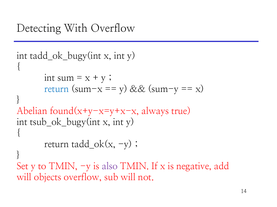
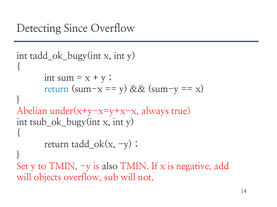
With: With -> Since
found(x+y-x=y+x-x: found(x+y-x=y+x-x -> under(x+y-x=y+x-x
also colour: purple -> black
